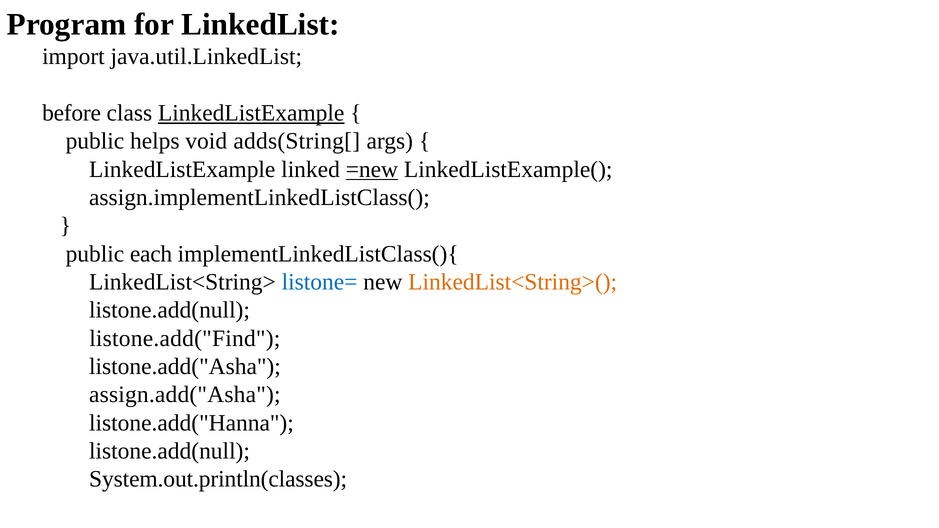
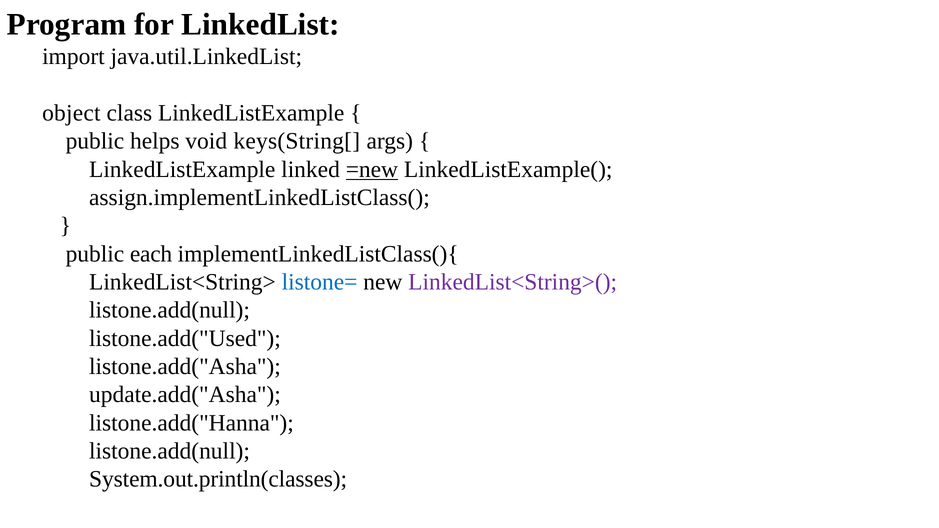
before: before -> object
LinkedListExample at (251, 113) underline: present -> none
adds(String[: adds(String[ -> keys(String[
LinkedList<String>( colour: orange -> purple
listone.add("Find: listone.add("Find -> listone.add("Used
assign.add("Asha: assign.add("Asha -> update.add("Asha
